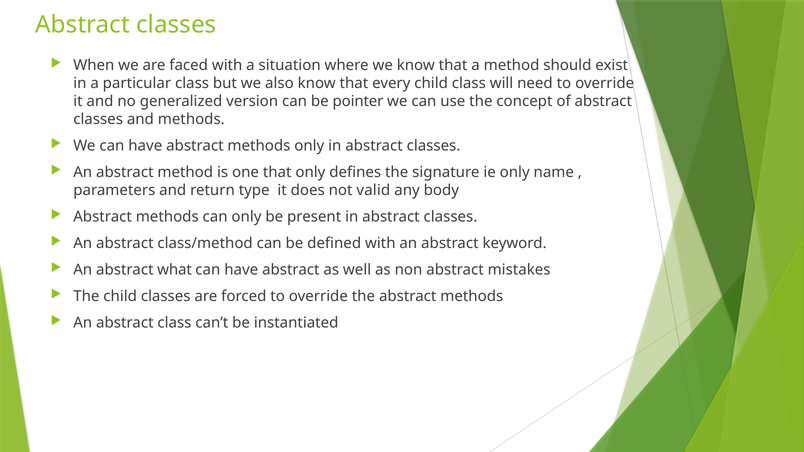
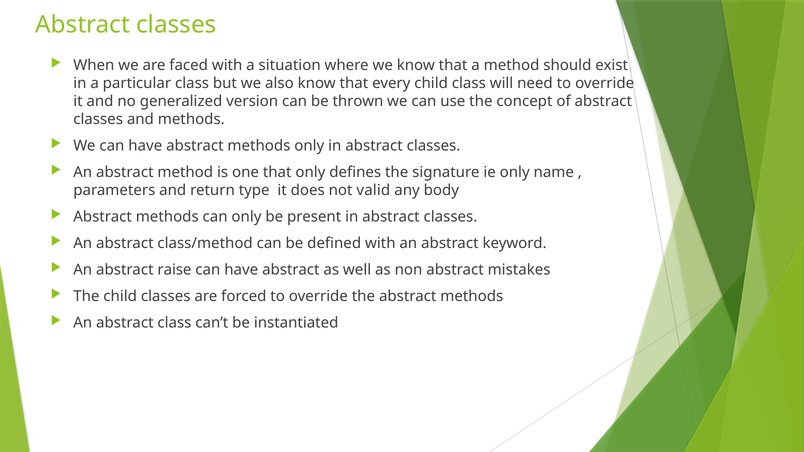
pointer: pointer -> thrown
what: what -> raise
